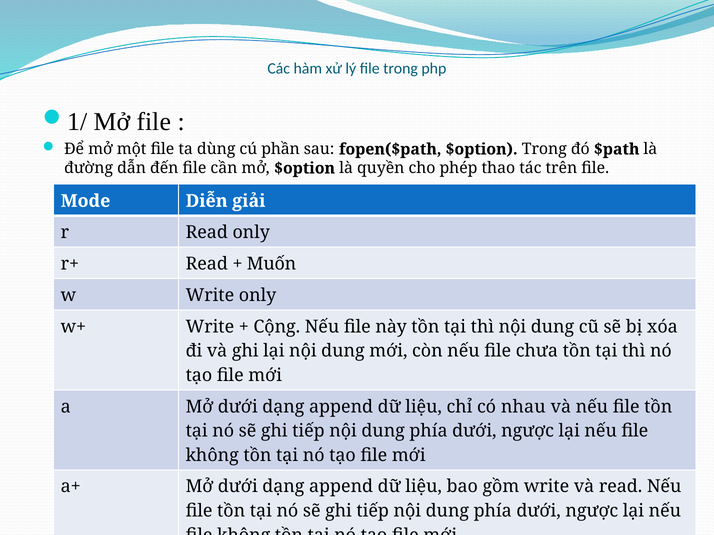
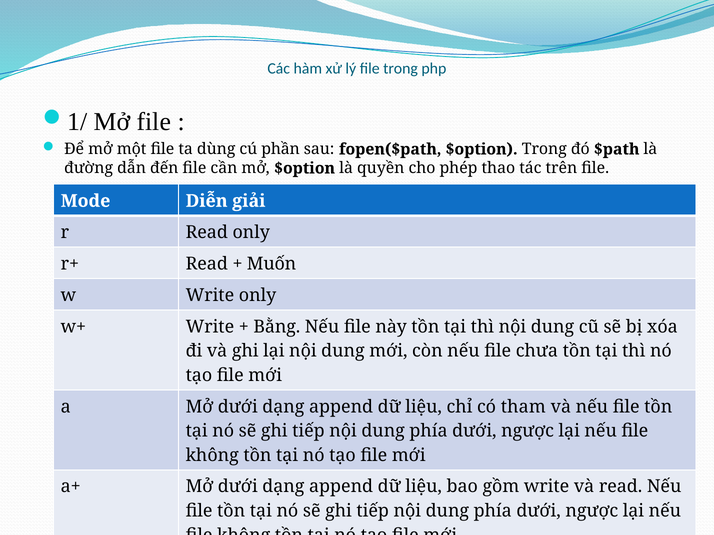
Cộng: Cộng -> Bằng
nhau: nhau -> tham
